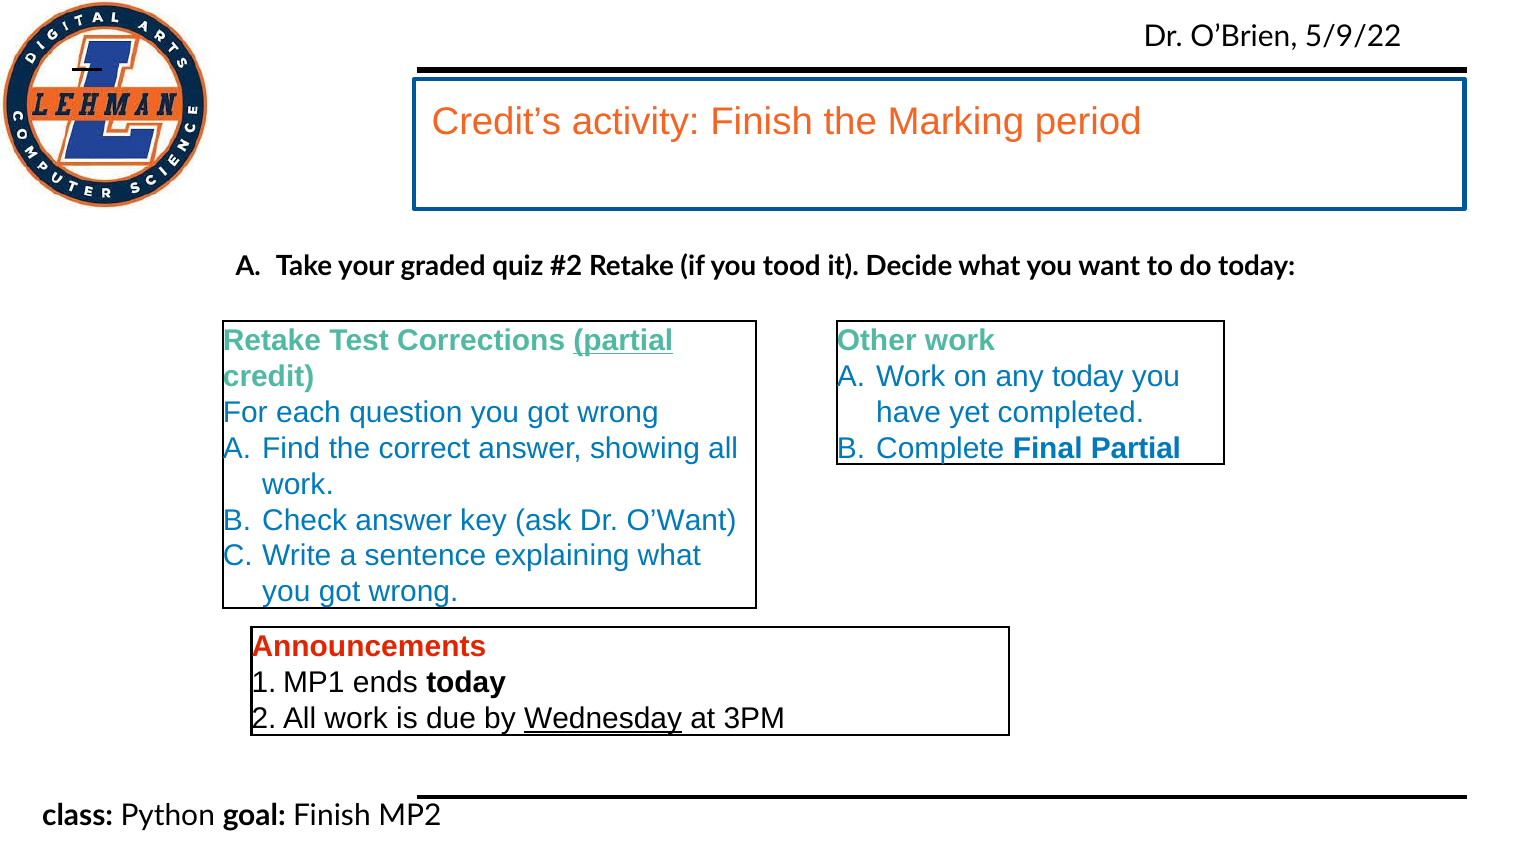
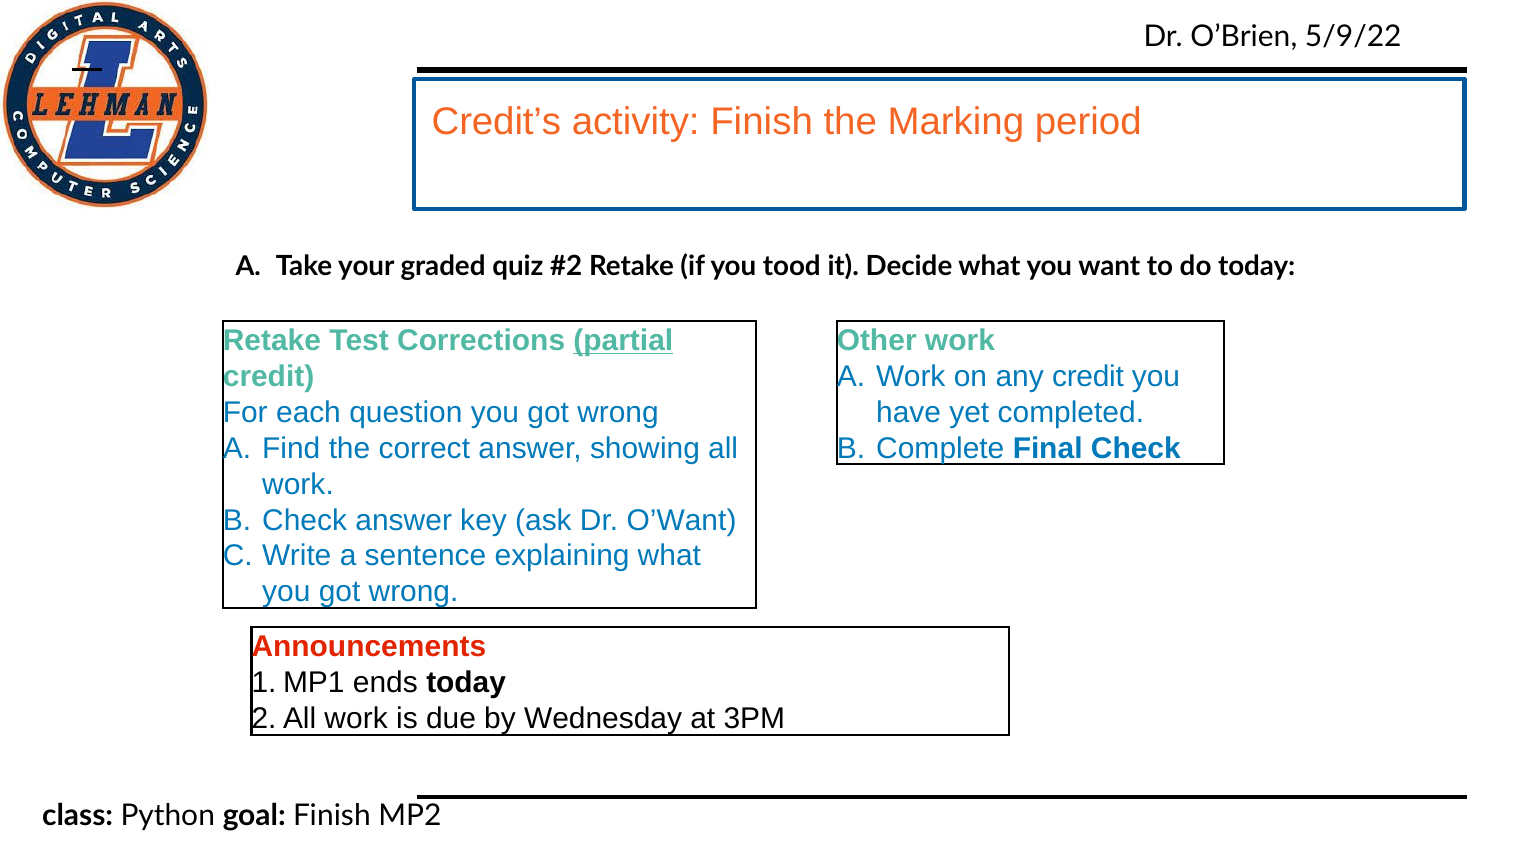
any today: today -> credit
Final Partial: Partial -> Check
Wednesday underline: present -> none
